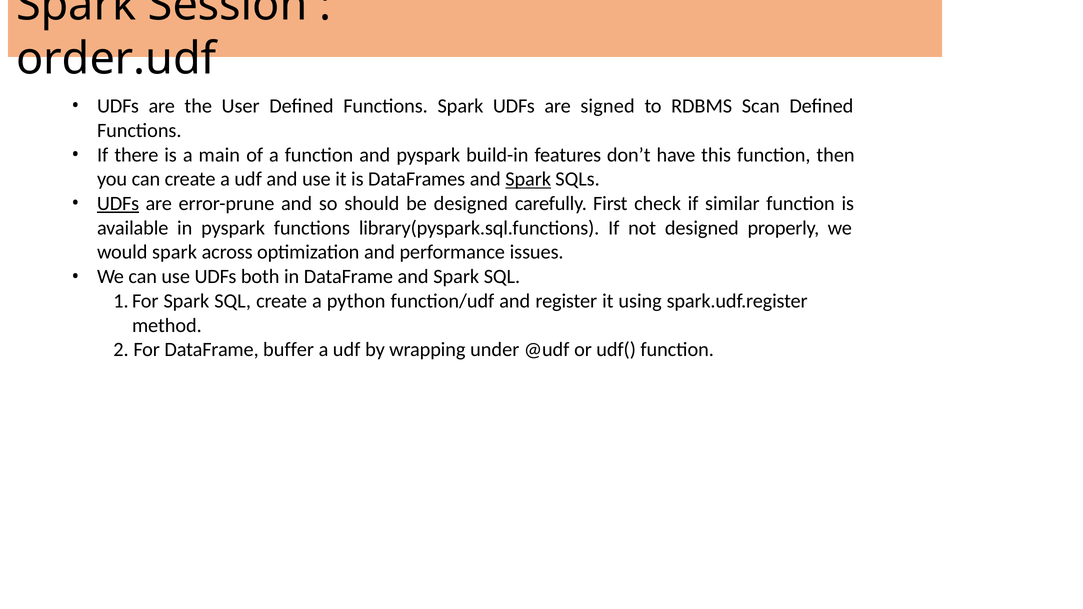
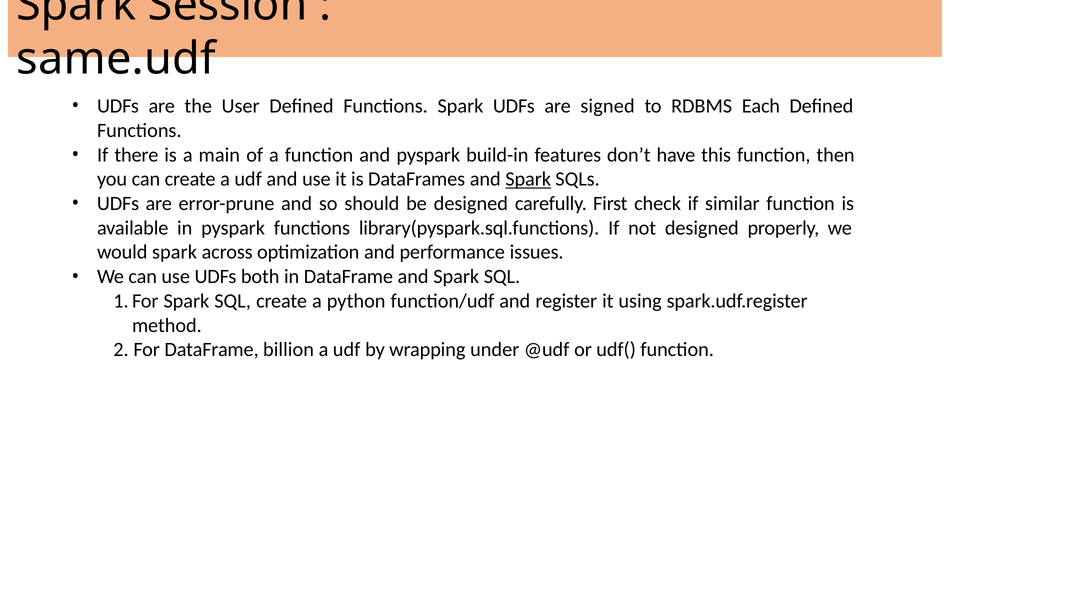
order.udf: order.udf -> same.udf
Scan: Scan -> Each
UDFs at (118, 204) underline: present -> none
buffer: buffer -> billion
